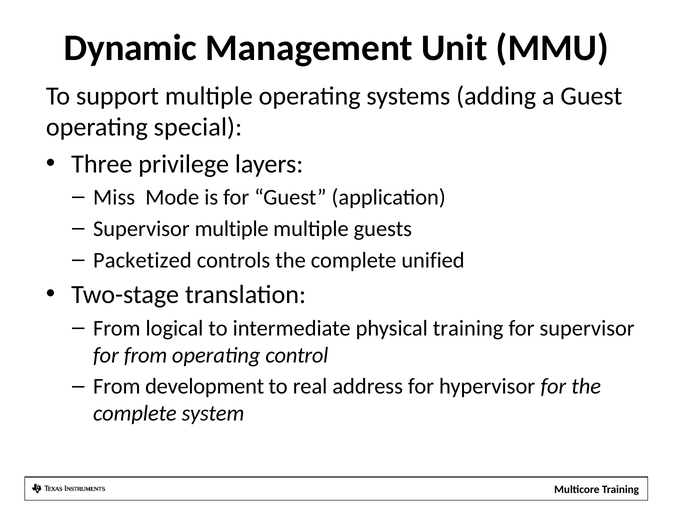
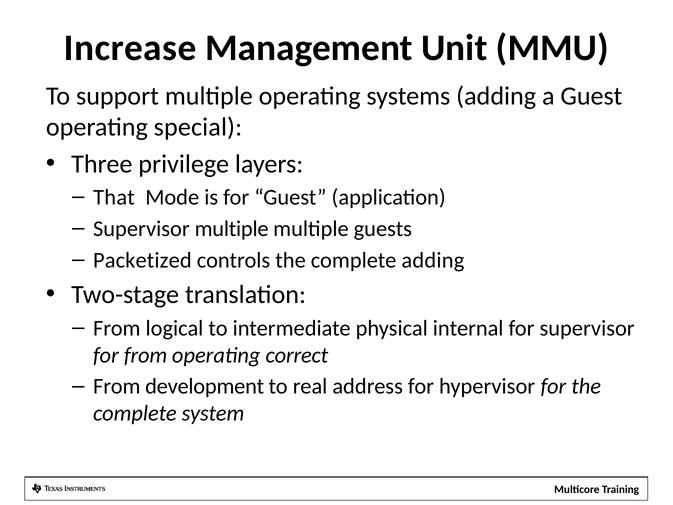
Dynamic: Dynamic -> Increase
Miss: Miss -> That
complete unified: unified -> adding
physical training: training -> internal
control: control -> correct
